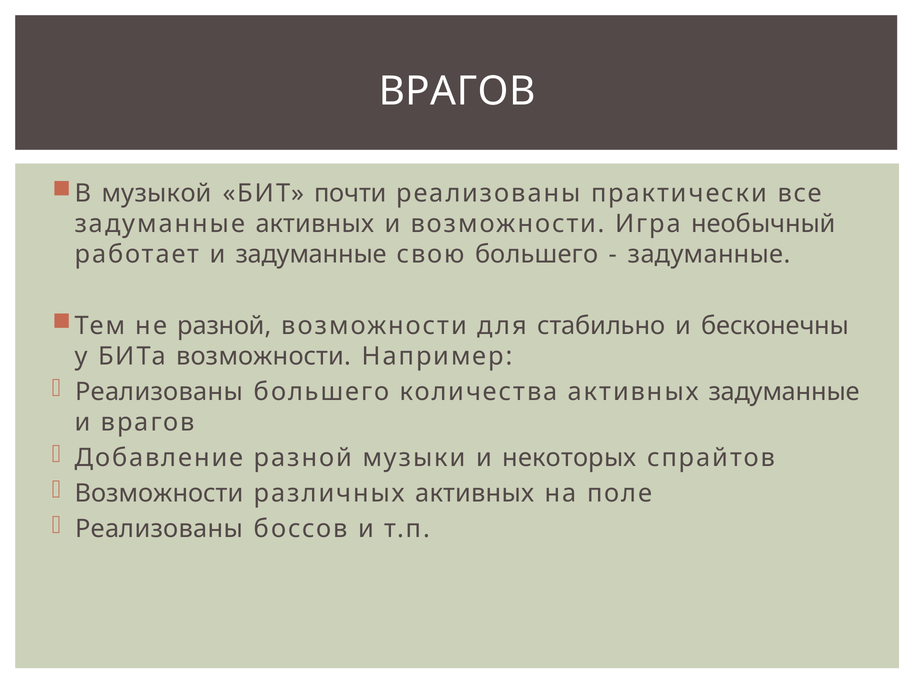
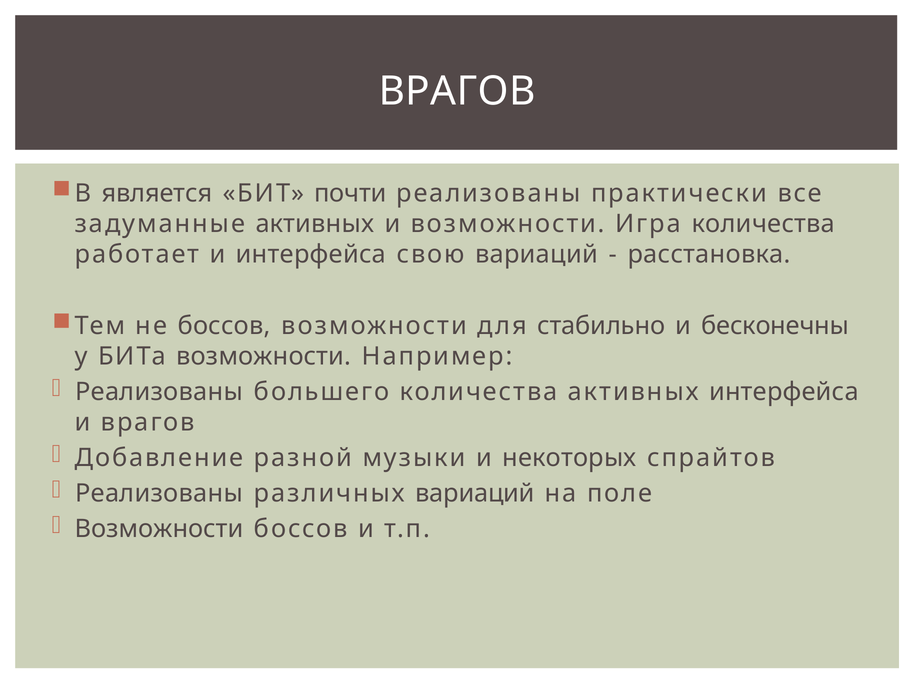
музыкой: музыкой -> является
Игра необычный: необычный -> количества
и задуманные: задуманные -> интерфейса
свою большего: большего -> вариаций
задуманные at (709, 255): задуманные -> расстановка
не разной: разной -> боссов
активных задуманные: задуманные -> интерфейса
Возможности at (159, 494): Возможности -> Реализованы
различных активных: активных -> вариаций
Реализованы at (159, 529): Реализованы -> Возможности
